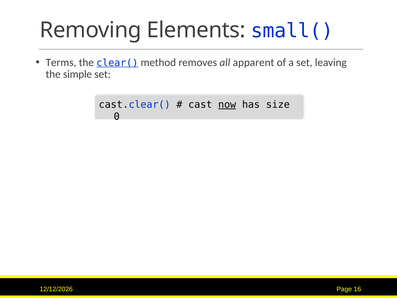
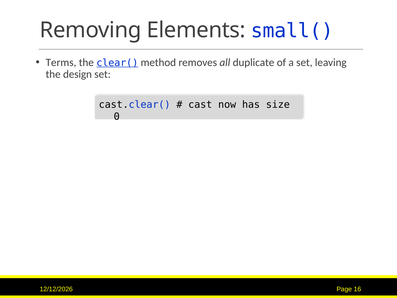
apparent: apparent -> duplicate
simple: simple -> design
now underline: present -> none
